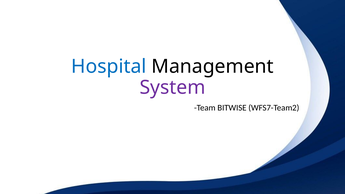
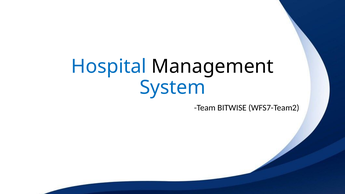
System colour: purple -> blue
